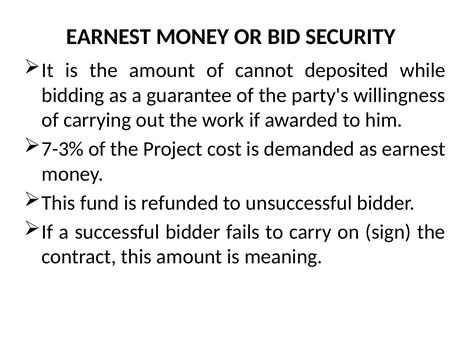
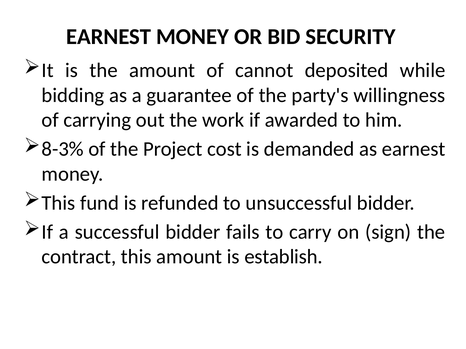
7-3%: 7-3% -> 8-3%
meaning: meaning -> establish
